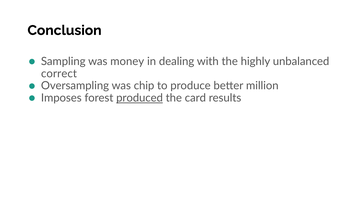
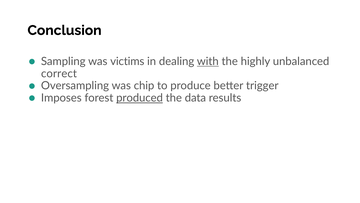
money: money -> victims
with underline: none -> present
million: million -> trigger
card: card -> data
